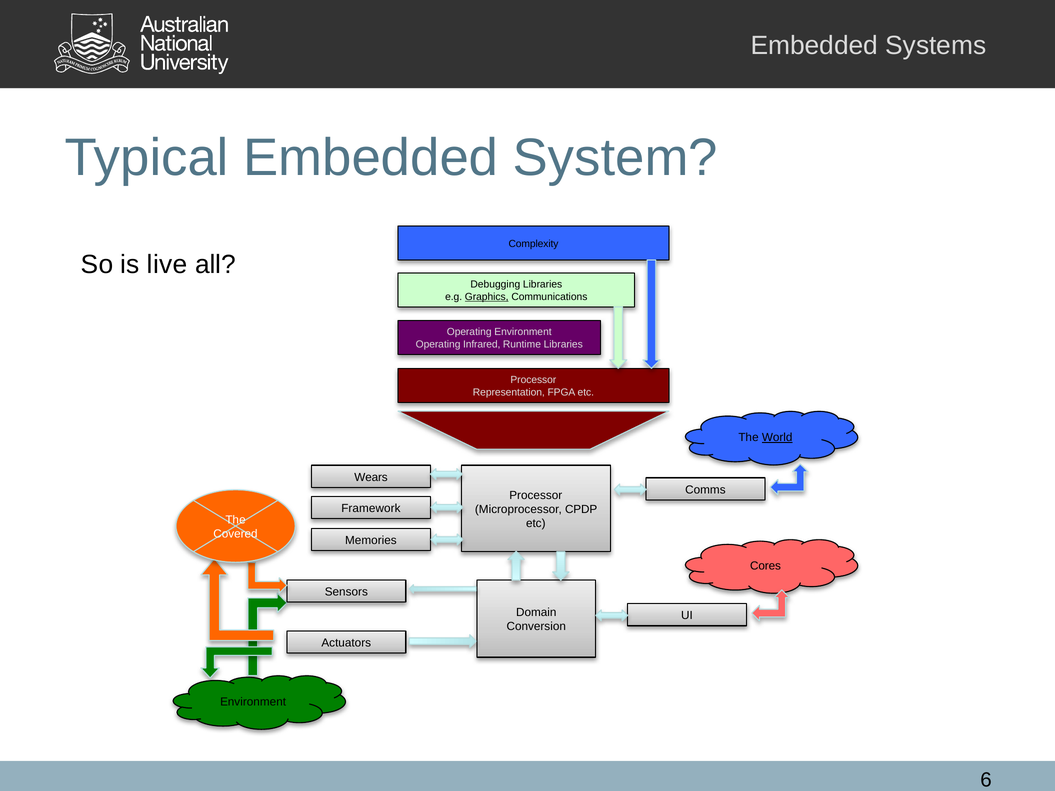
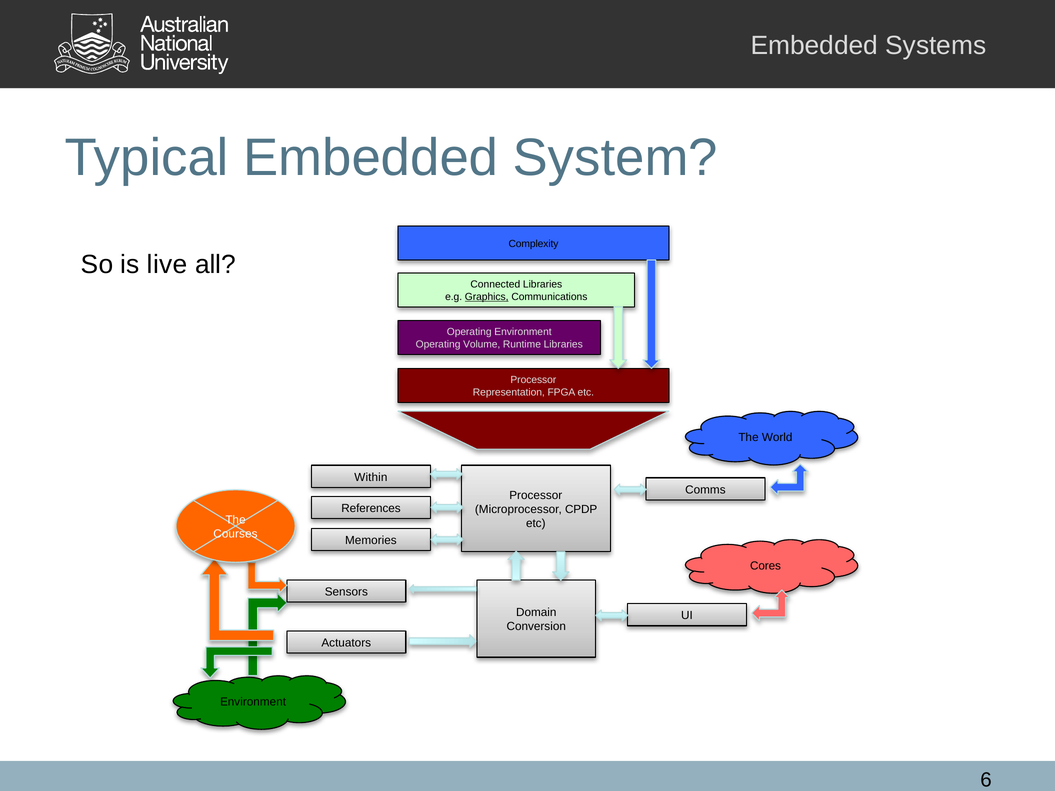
Debugging: Debugging -> Connected
Infrared: Infrared -> Volume
World underline: present -> none
Wears: Wears -> Within
Framework: Framework -> References
Covered: Covered -> Courses
